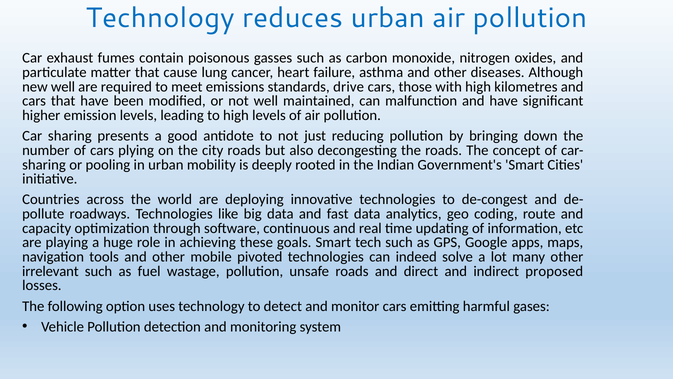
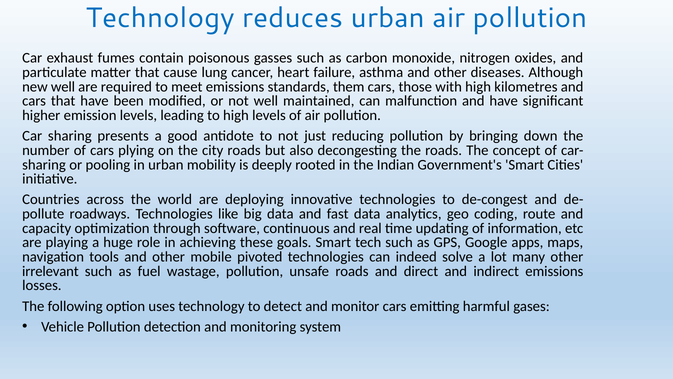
drive: drive -> them
indirect proposed: proposed -> emissions
